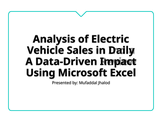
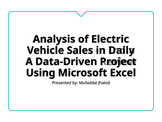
Impact: Impact -> Project
